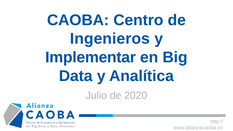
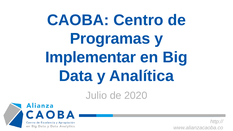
Ingenieros: Ingenieros -> Programas
